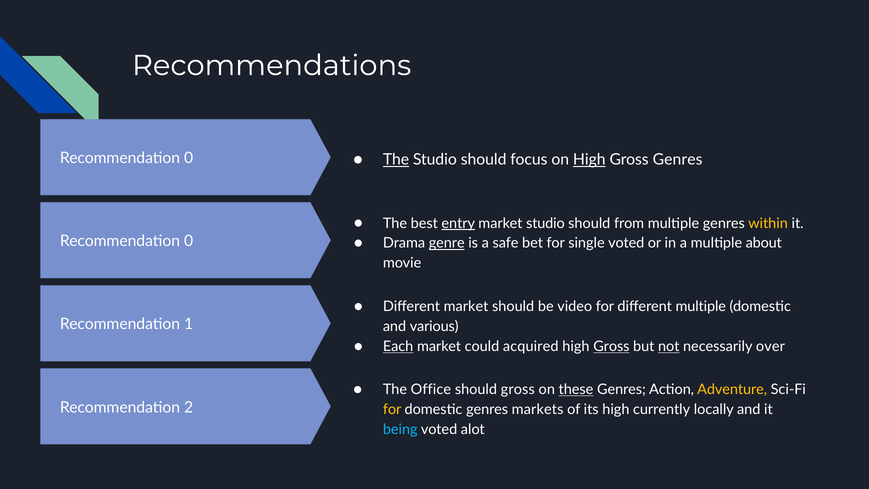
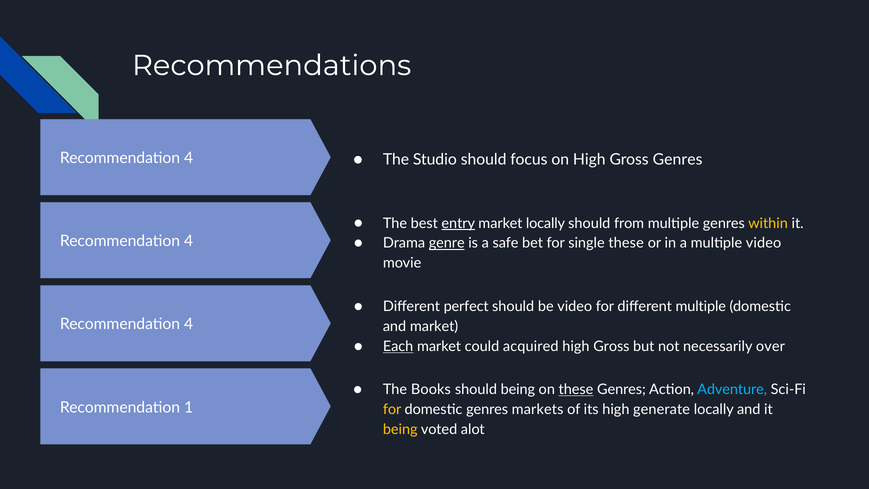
0 at (189, 158): 0 -> 4
The at (396, 160) underline: present -> none
High at (589, 160) underline: present -> none
market studio: studio -> locally
0 at (189, 241): 0 -> 4
single voted: voted -> these
multiple about: about -> video
Different market: market -> perfect
1 at (189, 324): 1 -> 4
and various: various -> market
Gross at (611, 346) underline: present -> none
not underline: present -> none
Office: Office -> Books
should gross: gross -> being
Adventure colour: yellow -> light blue
2: 2 -> 1
currently: currently -> generate
being at (400, 429) colour: light blue -> yellow
